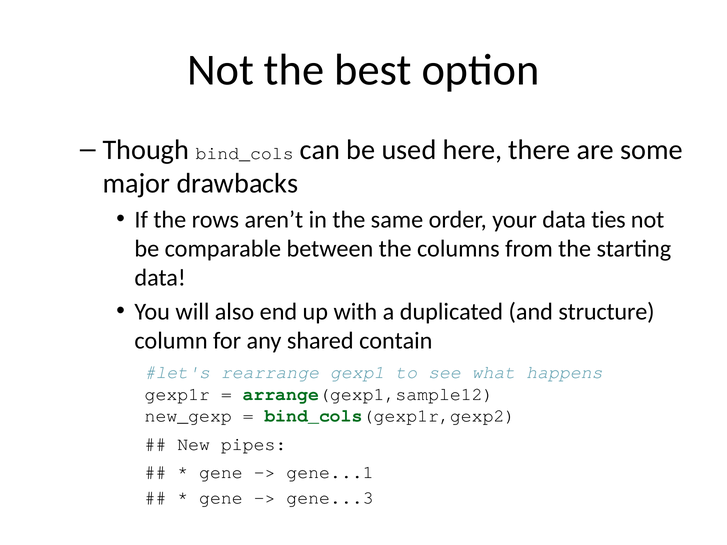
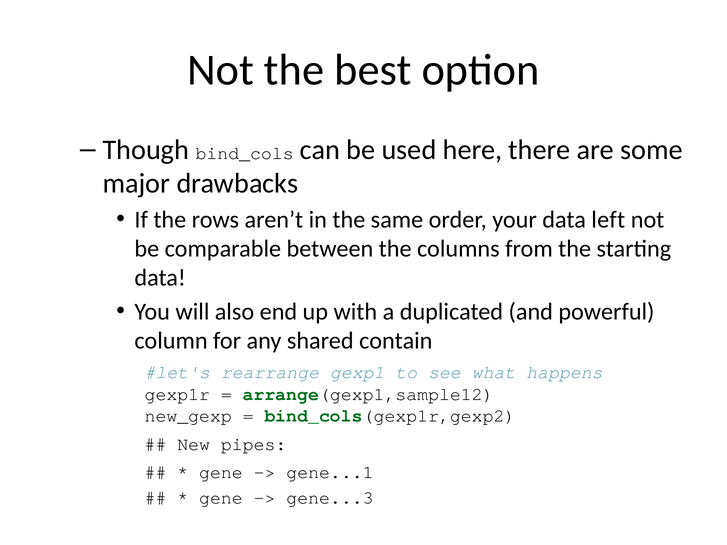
ties: ties -> left
structure: structure -> powerful
